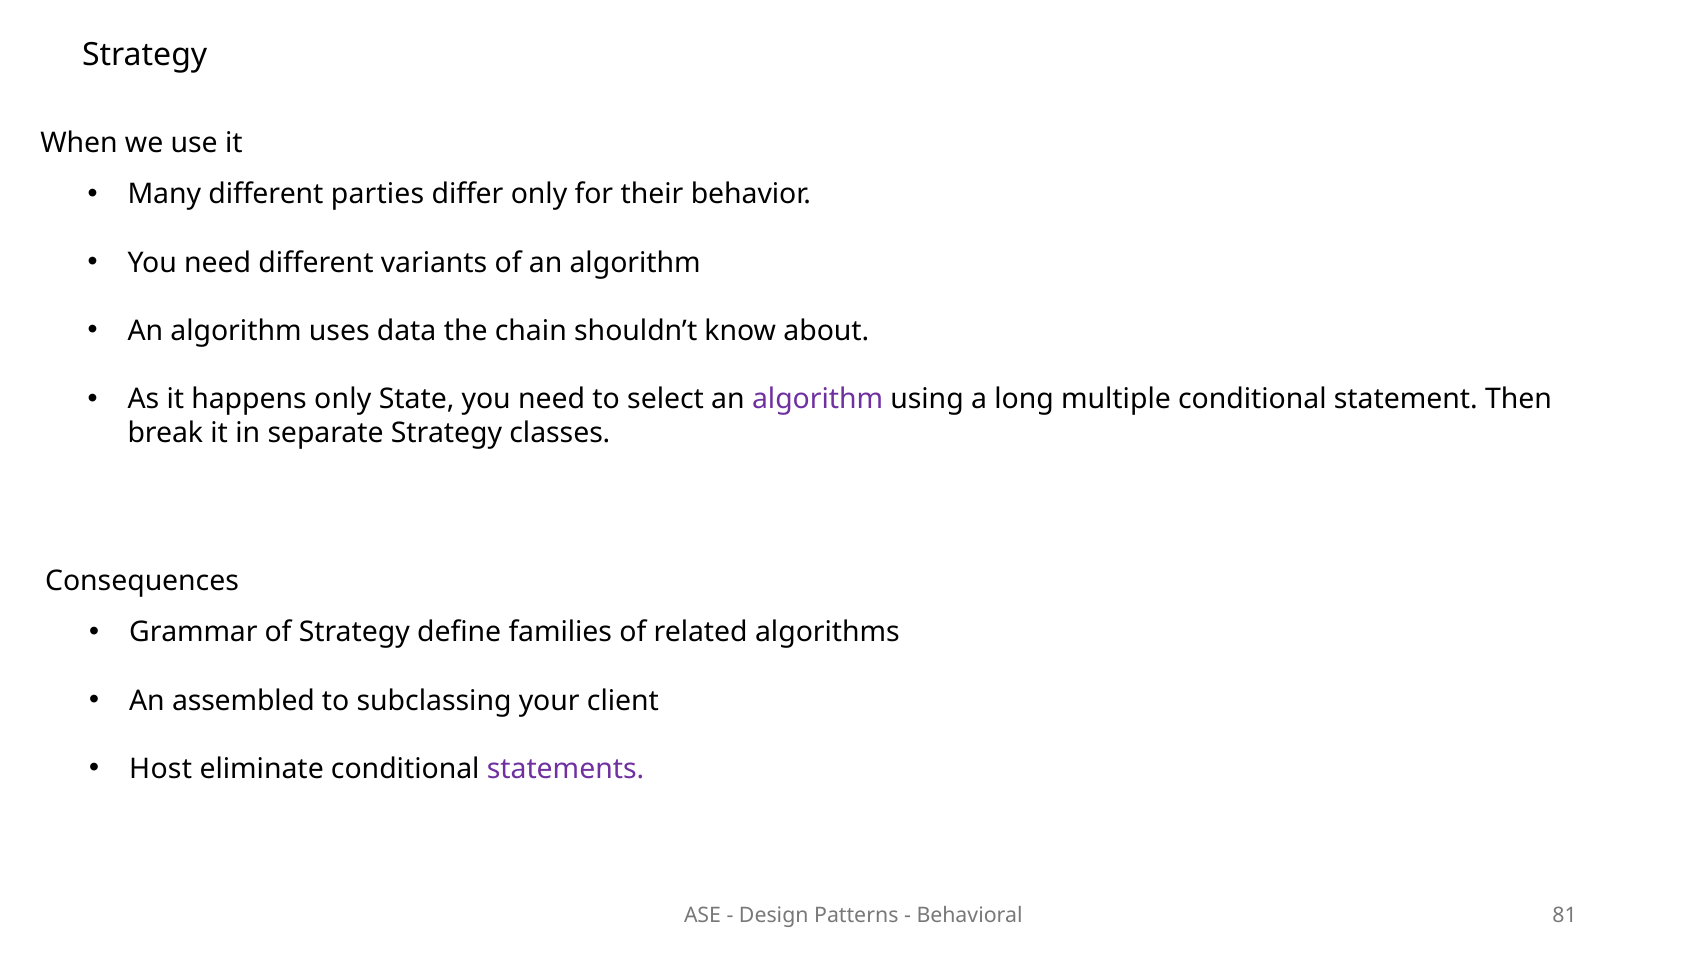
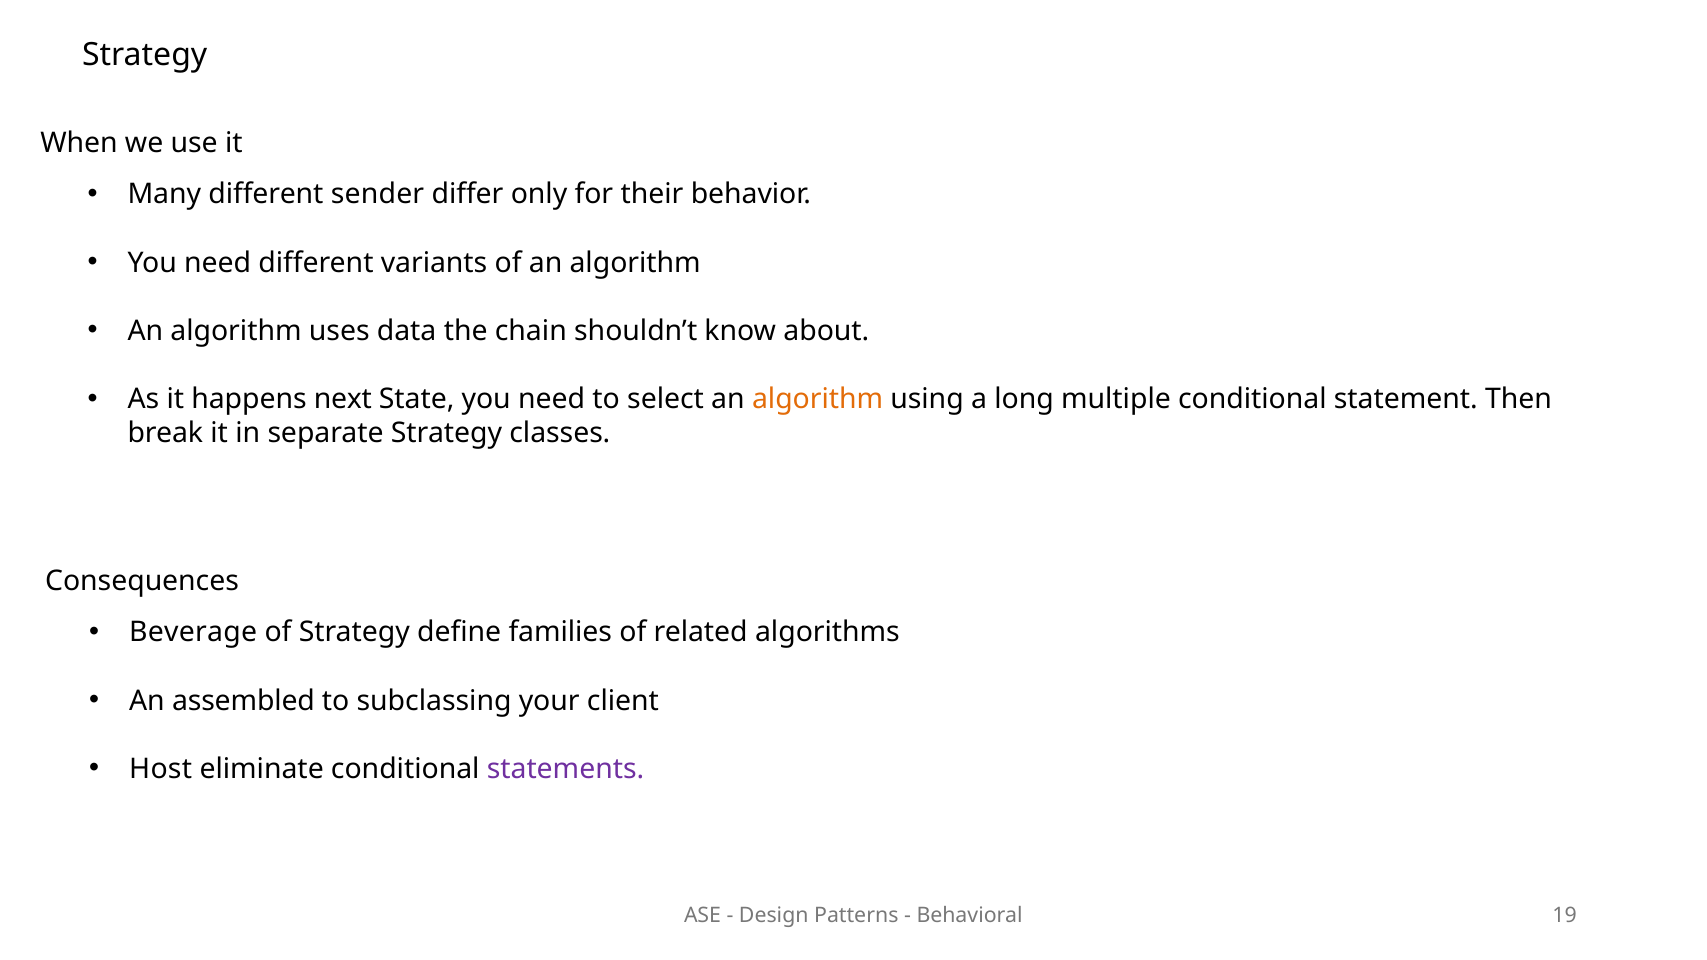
parties: parties -> sender
happens only: only -> next
algorithm at (818, 399) colour: purple -> orange
Grammar: Grammar -> Beverage
81: 81 -> 19
